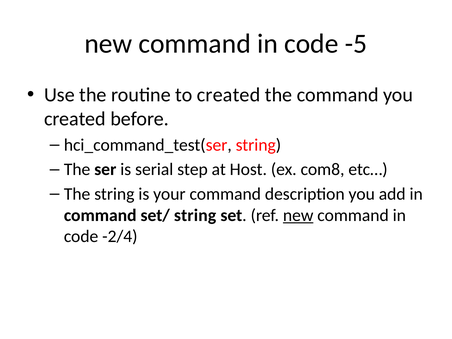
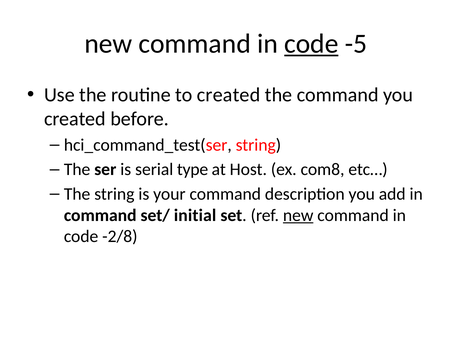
code at (311, 44) underline: none -> present
step: step -> type
set/ string: string -> initial
-2/4: -2/4 -> -2/8
